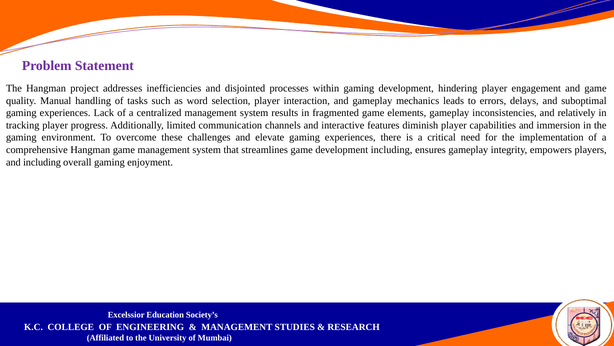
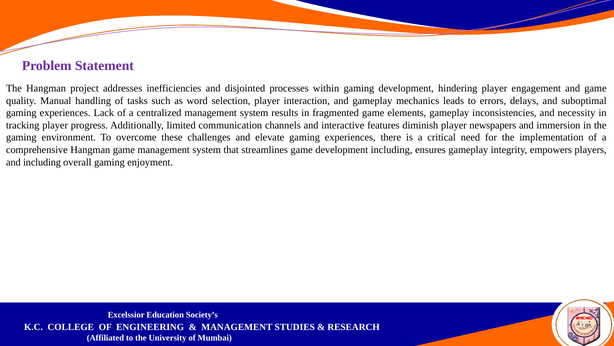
relatively: relatively -> necessity
capabilities: capabilities -> newspapers
